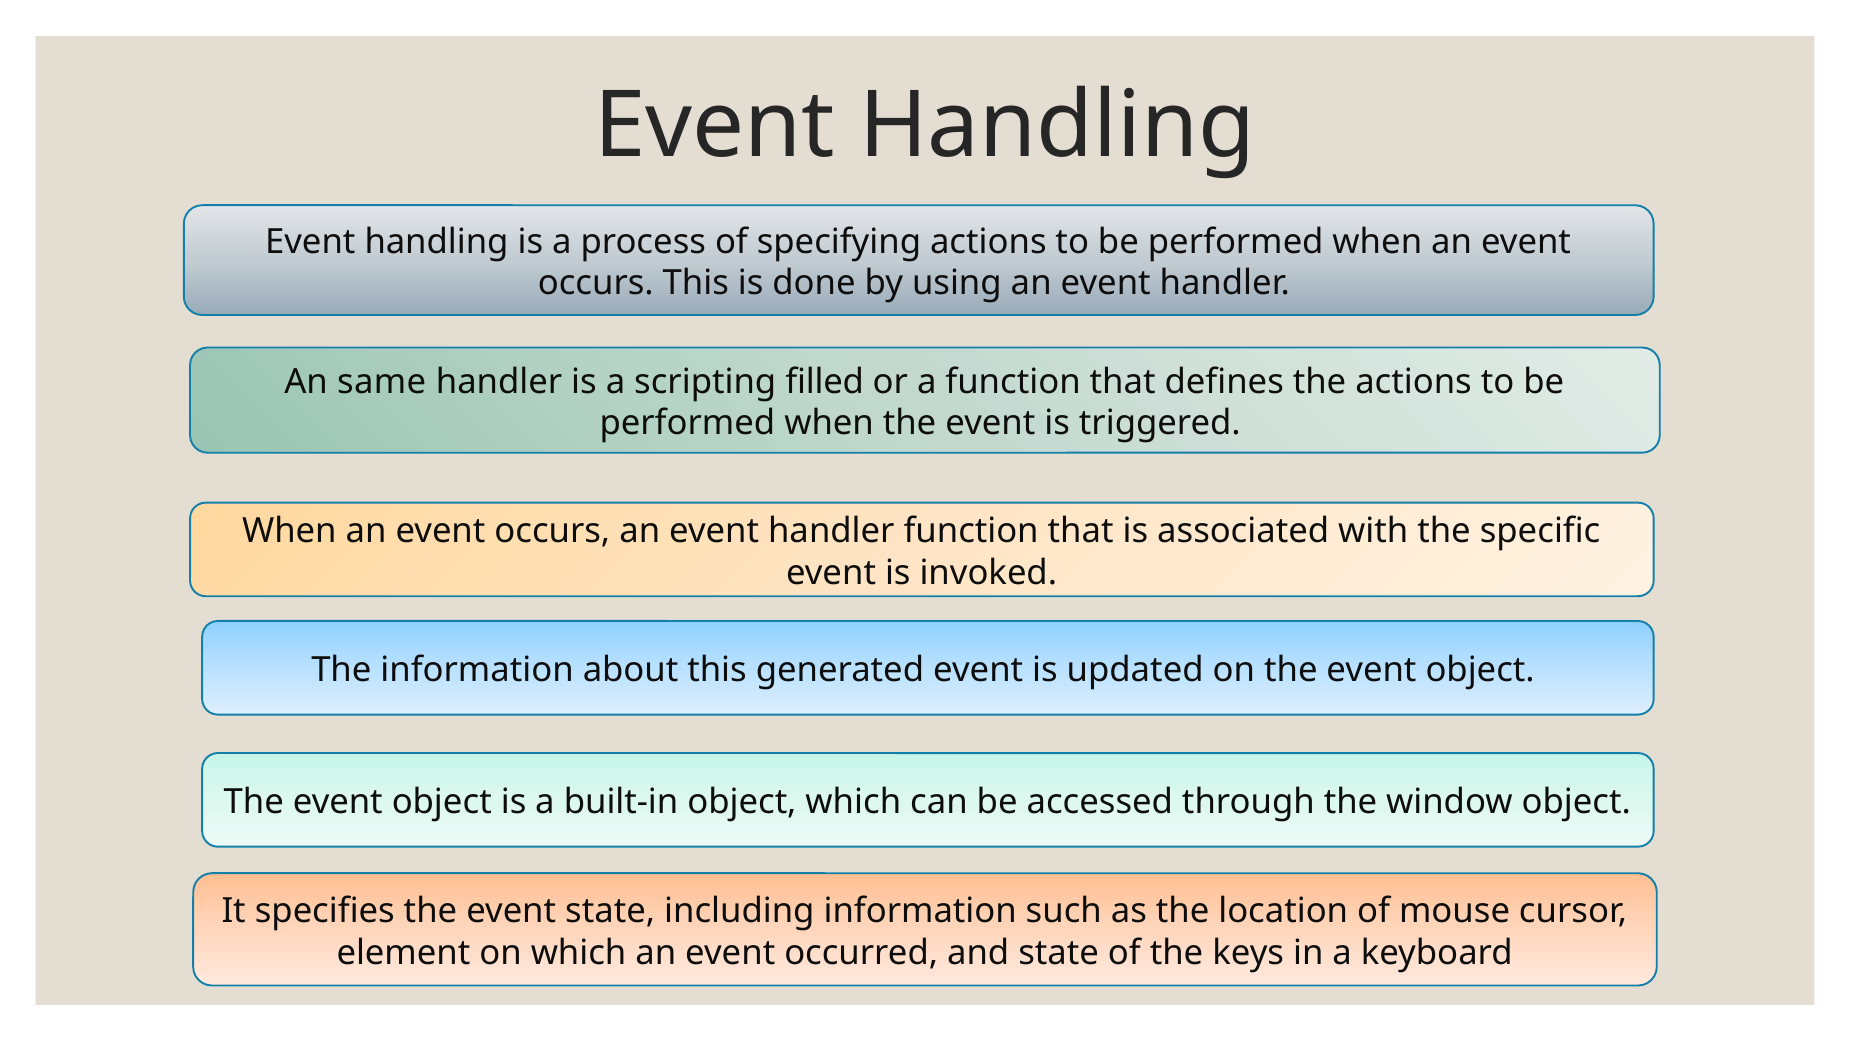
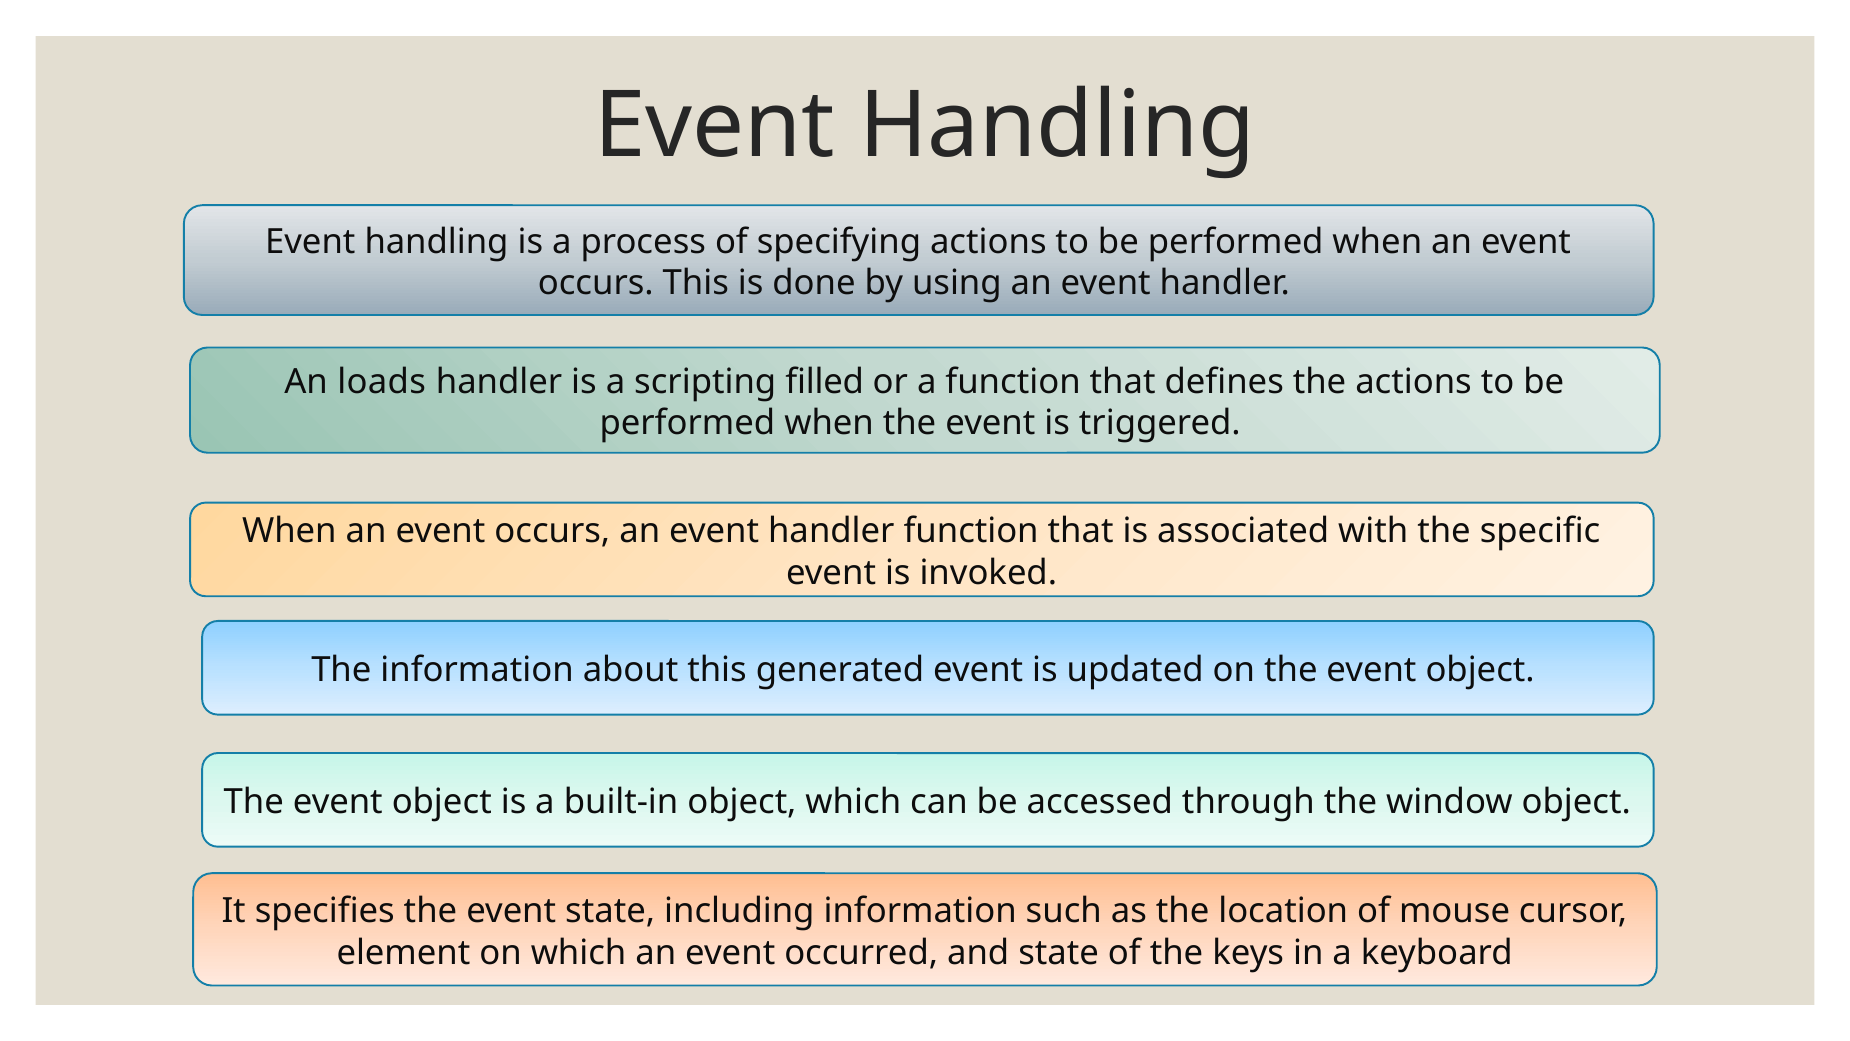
same: same -> loads
